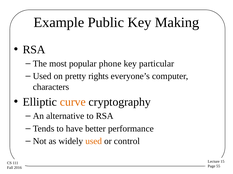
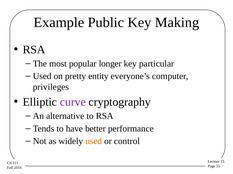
phone: phone -> longer
rights: rights -> entity
characters: characters -> privileges
curve colour: orange -> purple
